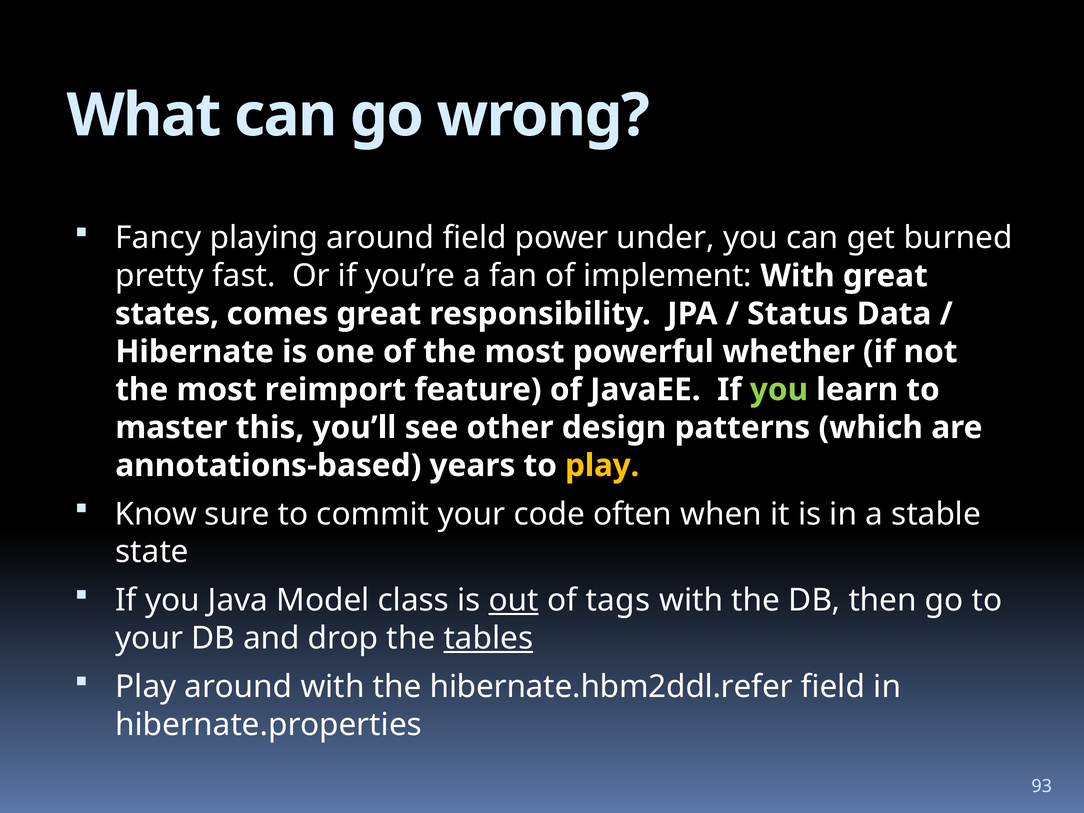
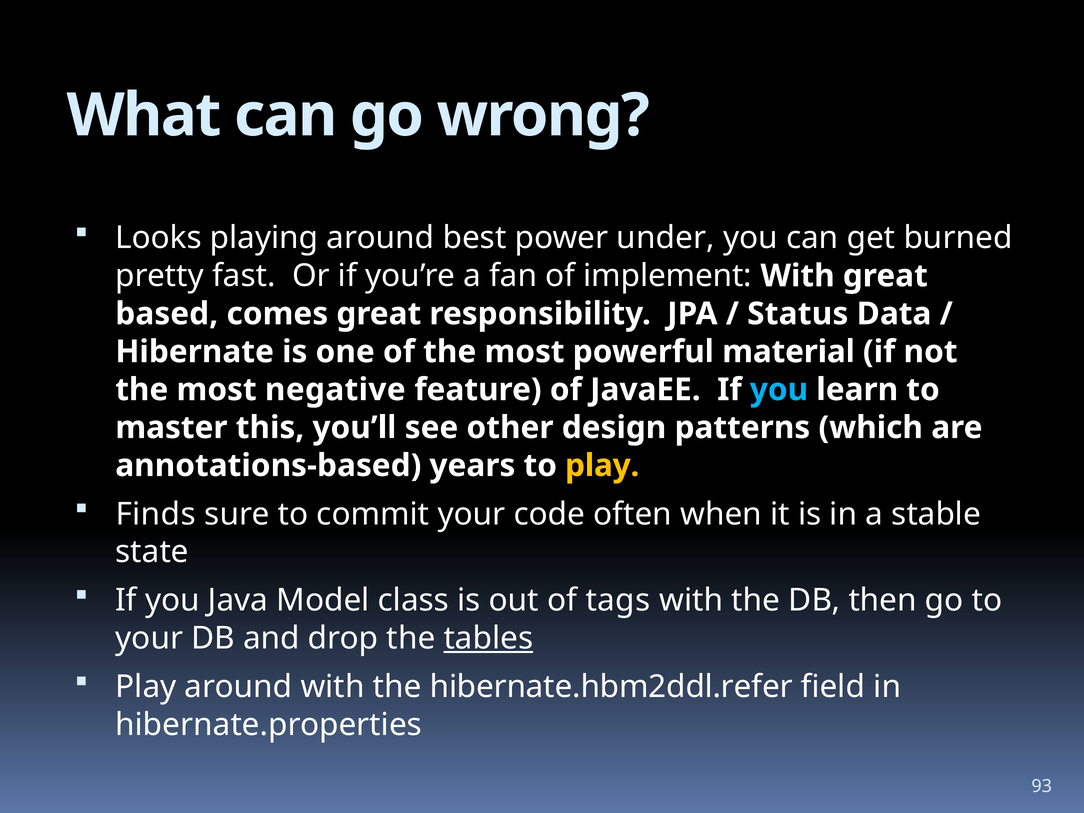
Fancy: Fancy -> Looks
around field: field -> best
states: states -> based
whether: whether -> material
reimport: reimport -> negative
you at (779, 390) colour: light green -> light blue
Know: Know -> Finds
out underline: present -> none
